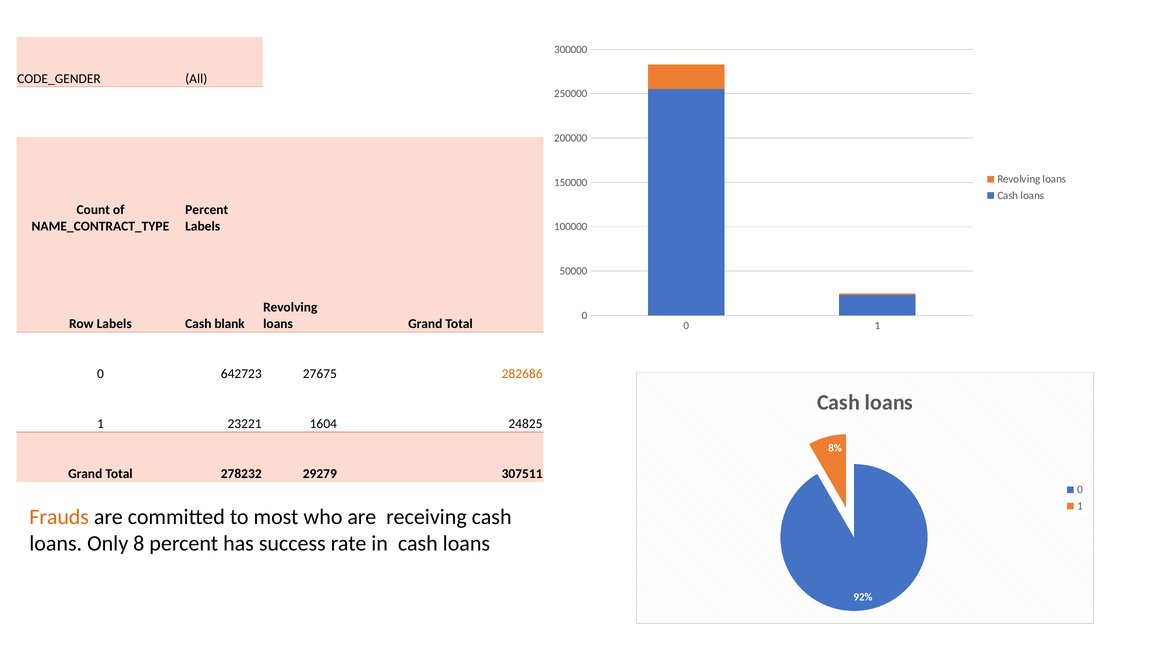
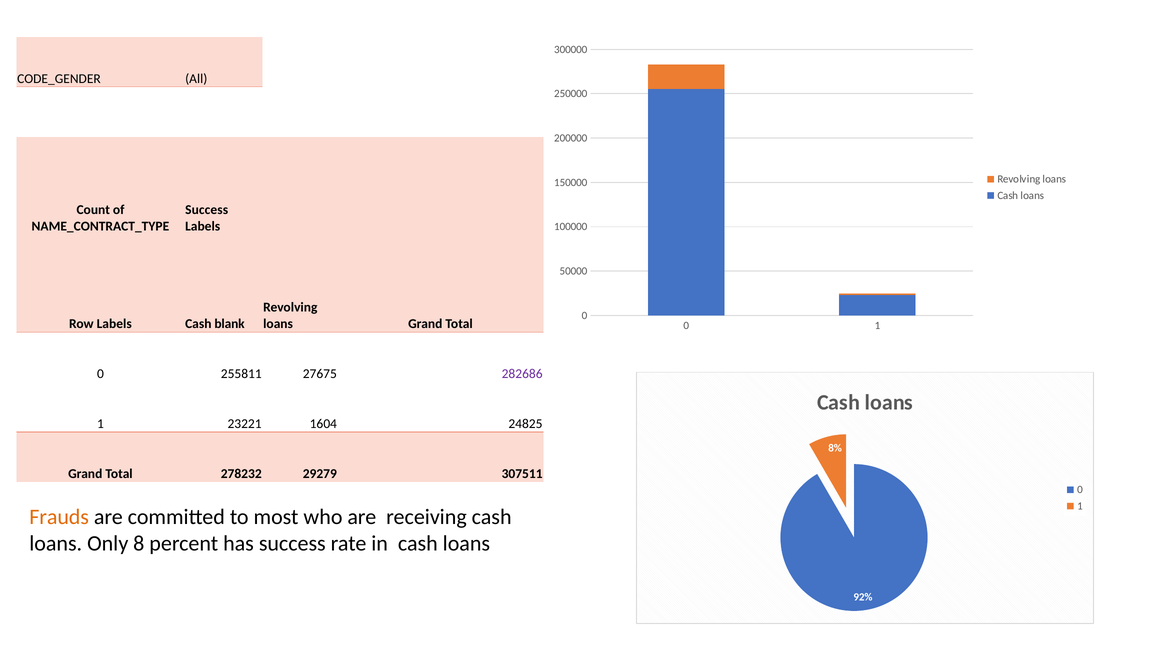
Percent at (207, 210): Percent -> Success
642723: 642723 -> 255811
282686 colour: orange -> purple
